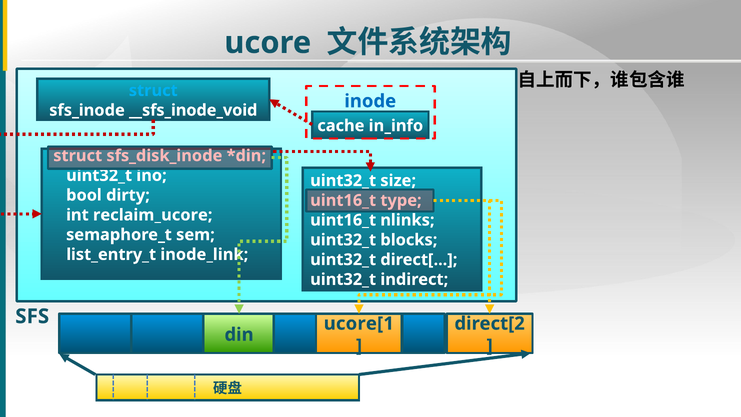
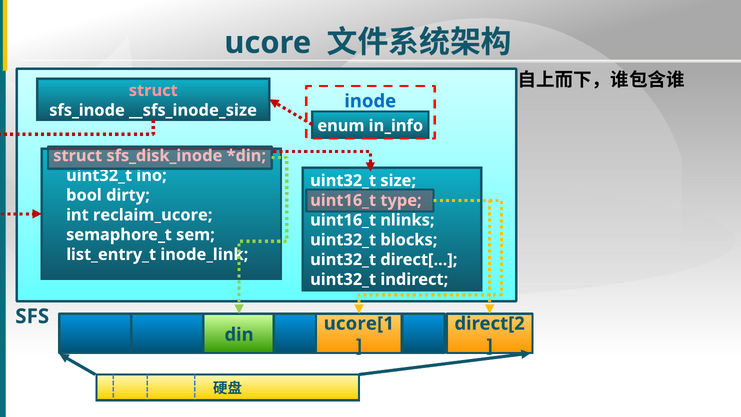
struct at (153, 90) colour: light blue -> pink
__sfs_inode_void: __sfs_inode_void -> __sfs_inode_size
cache: cache -> enum
